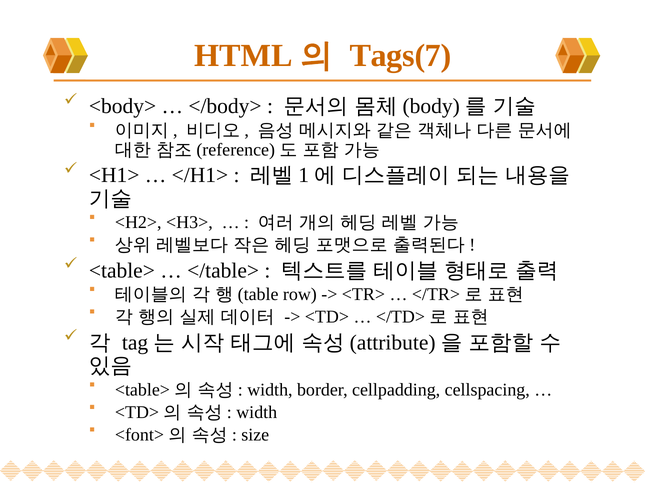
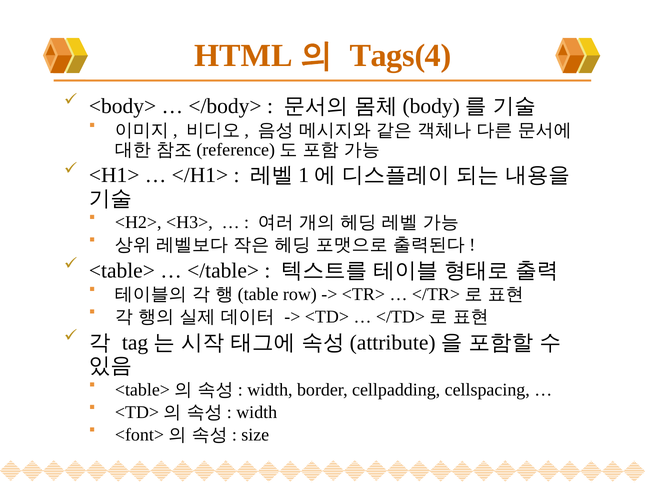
Tags(7: Tags(7 -> Tags(4
